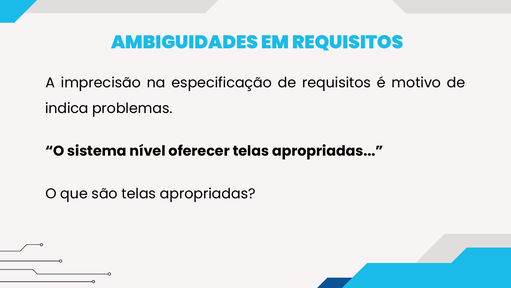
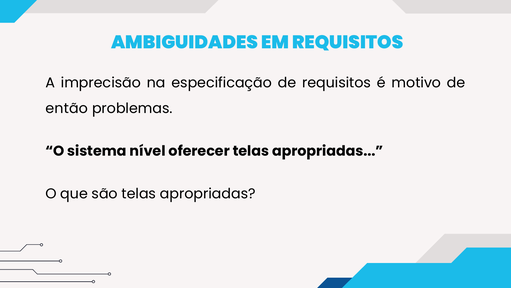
indica: indica -> então
